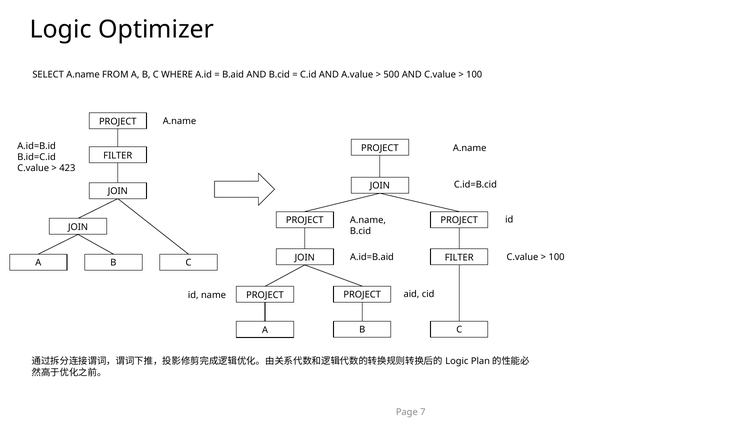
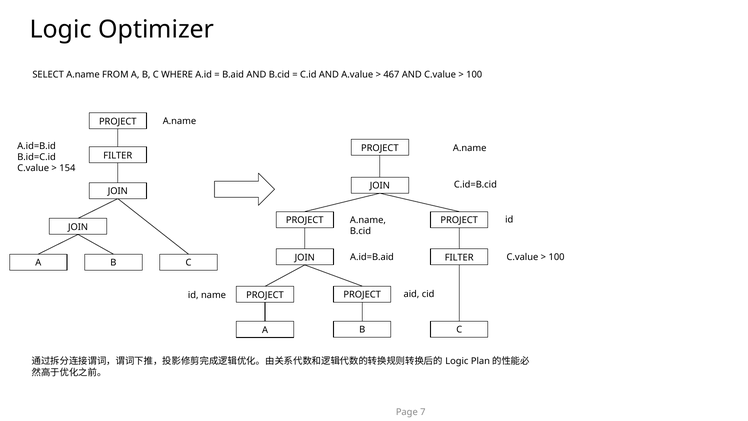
500: 500 -> 467
423: 423 -> 154
